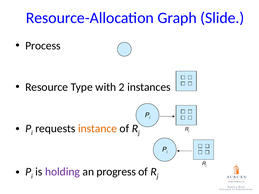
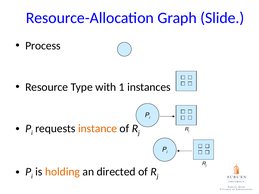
2: 2 -> 1
holding colour: purple -> orange
progress: progress -> directed
